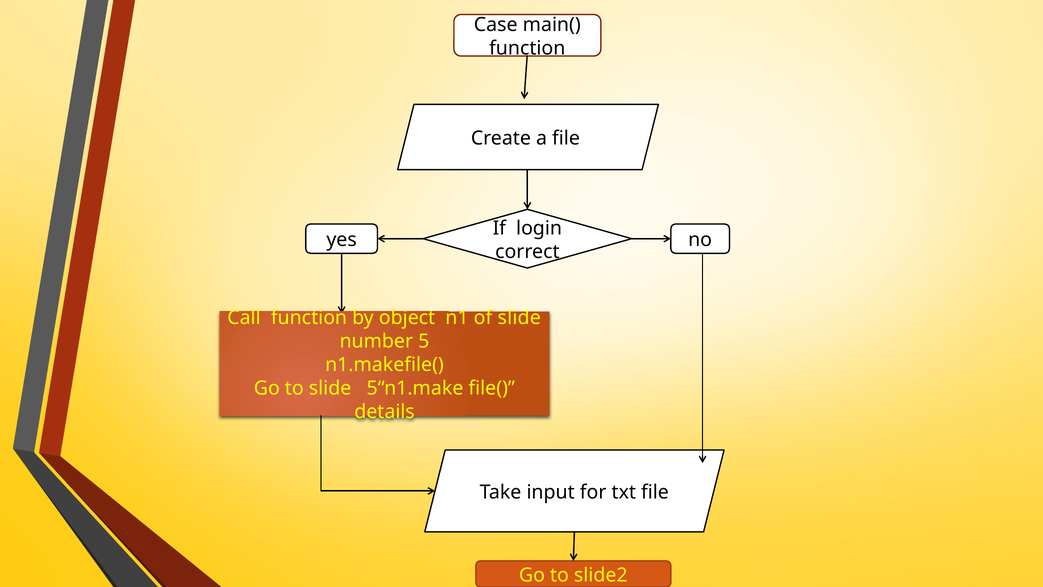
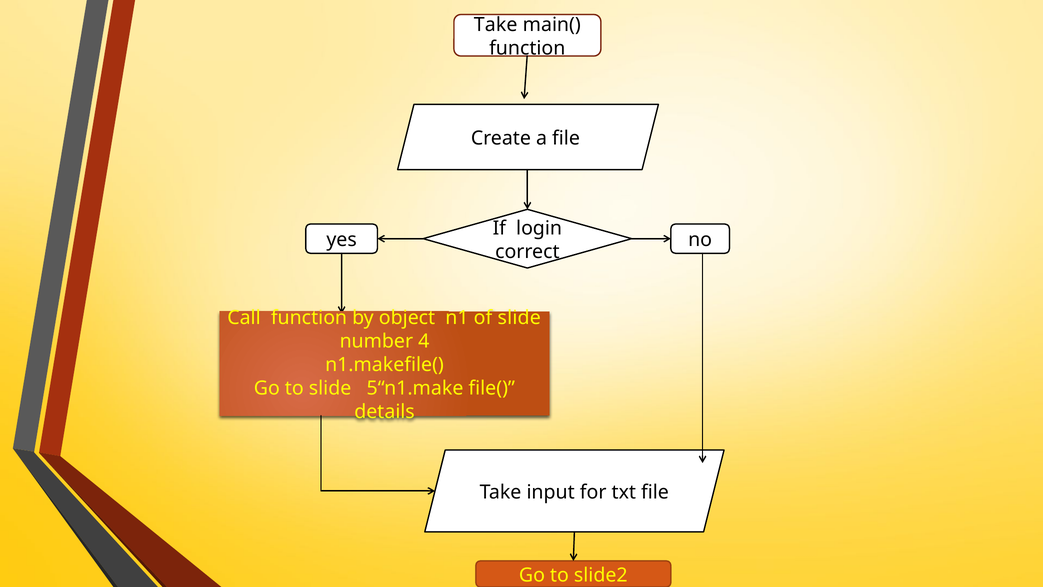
Case at (496, 25): Case -> Take
5: 5 -> 4
